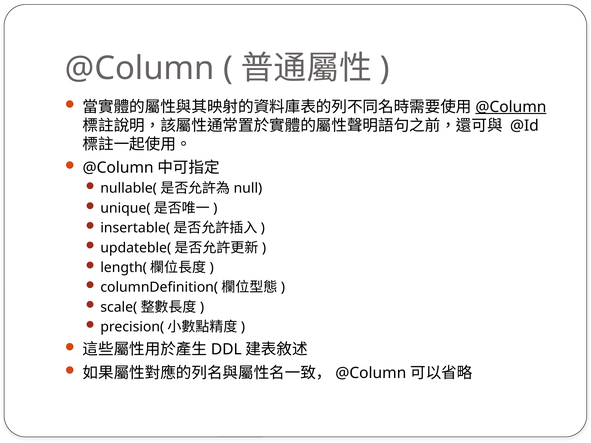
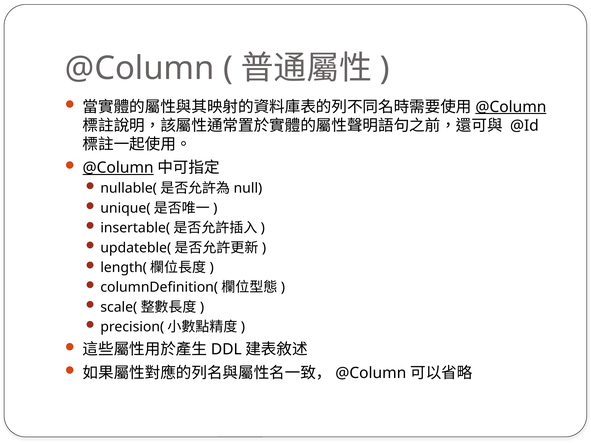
@Column at (118, 168) underline: none -> present
